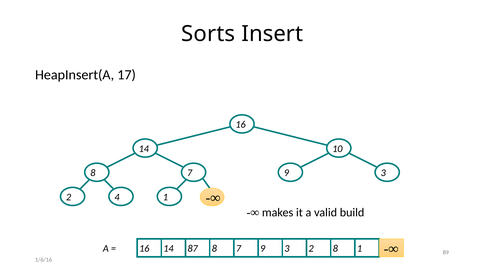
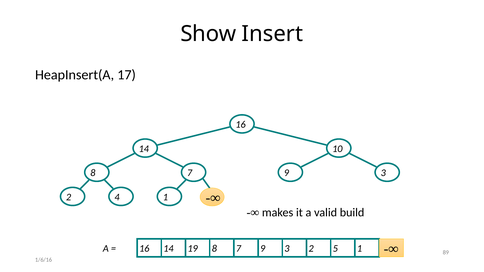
Sorts: Sorts -> Show
87: 87 -> 19
2 8: 8 -> 5
